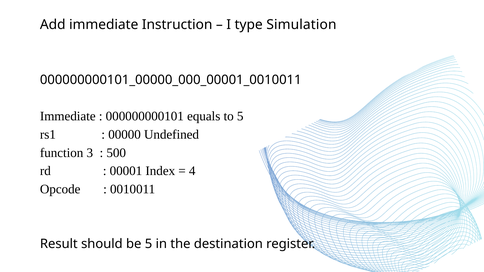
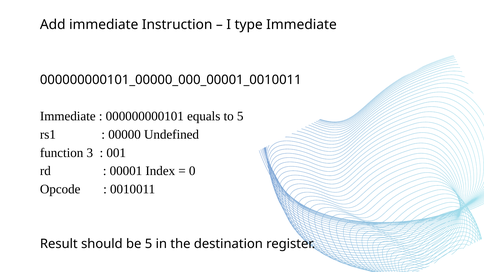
type Simulation: Simulation -> Immediate
500: 500 -> 001
4: 4 -> 0
